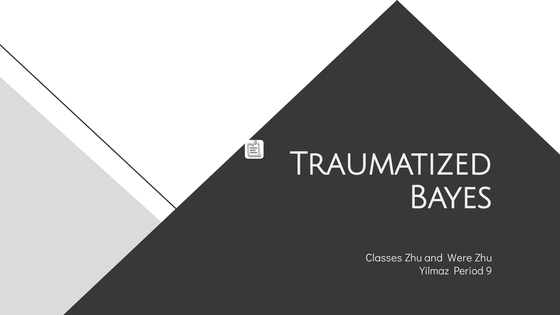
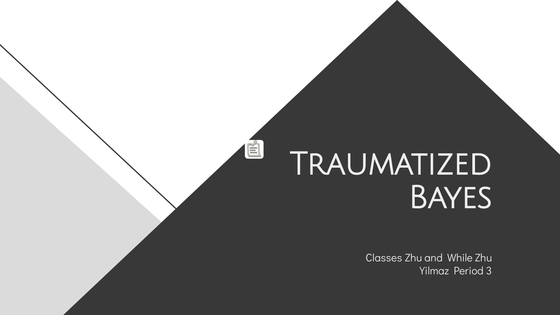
Were: Were -> While
9: 9 -> 3
